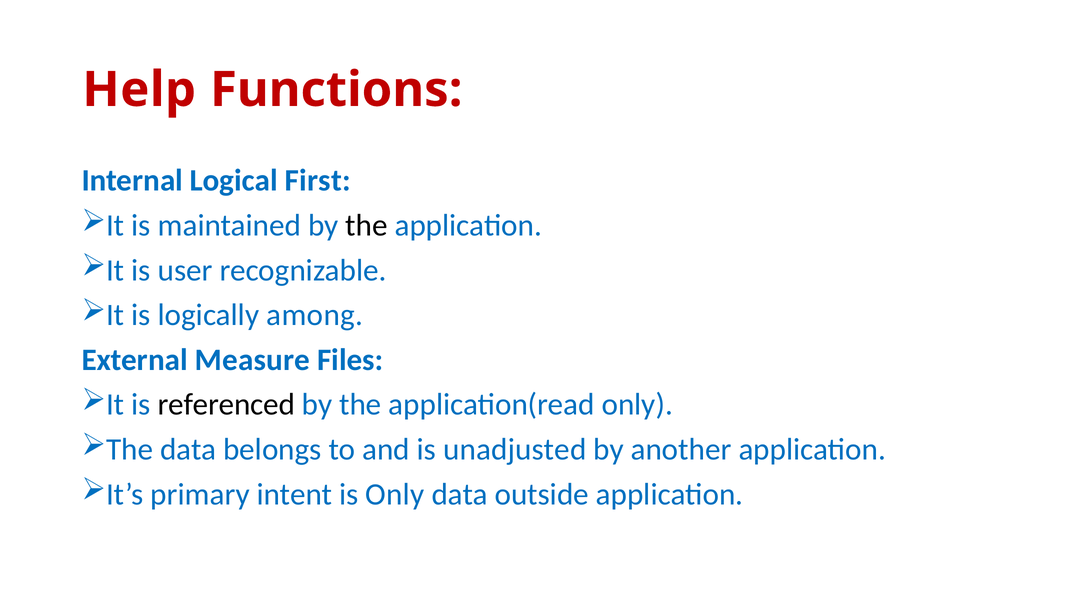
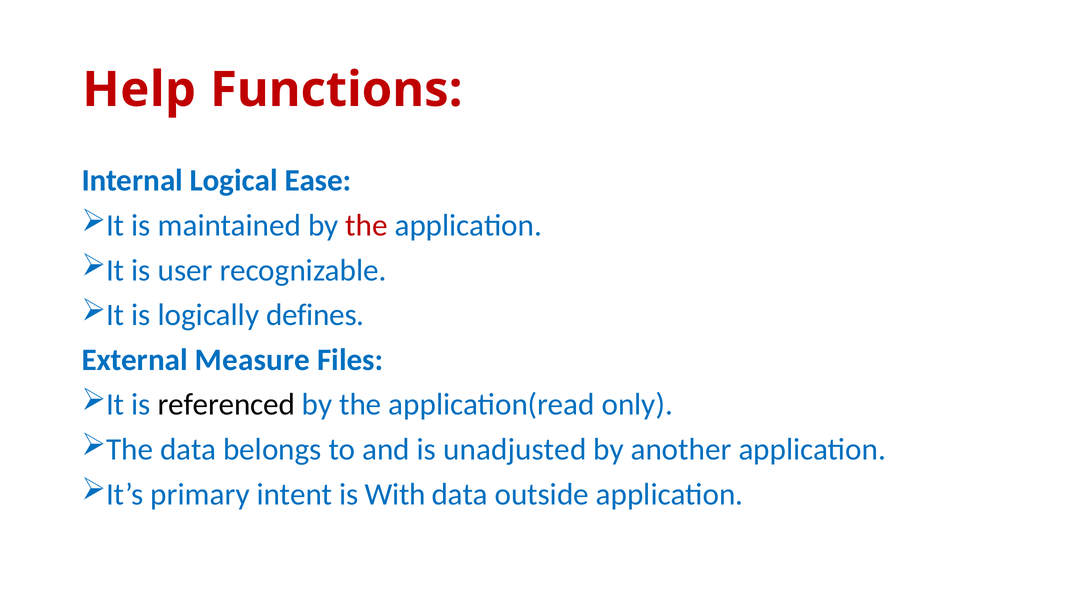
First: First -> Ease
the at (367, 226) colour: black -> red
among: among -> defines
is Only: Only -> With
